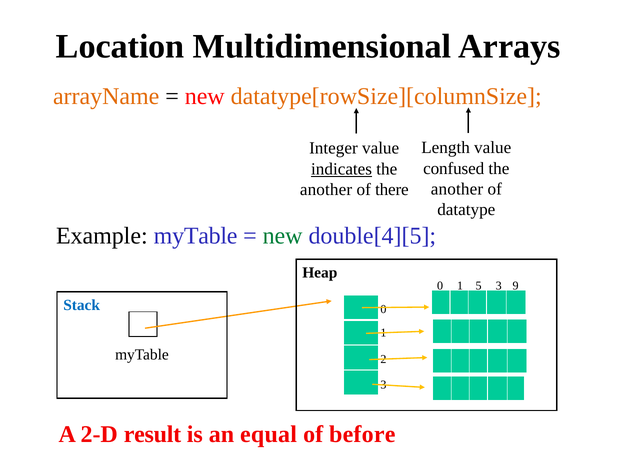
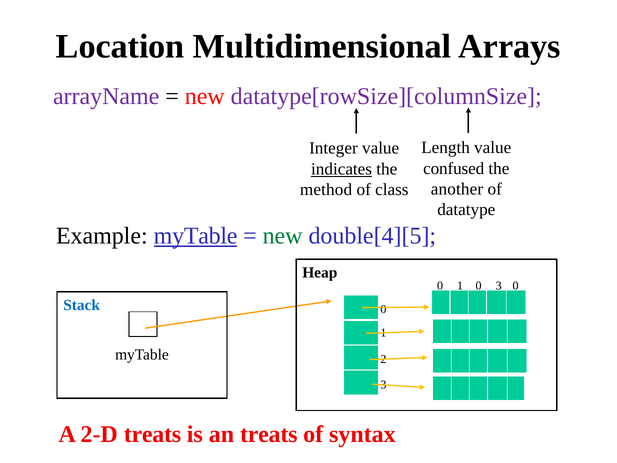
arrayName colour: orange -> purple
datatype[rowSize][columnSize colour: orange -> purple
another at (326, 189): another -> method
there: there -> class
myTable at (196, 236) underline: none -> present
1 5: 5 -> 0
3 9: 9 -> 0
2-D result: result -> treats
an equal: equal -> treats
before: before -> syntax
